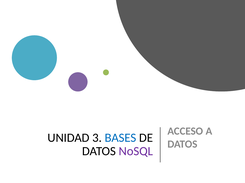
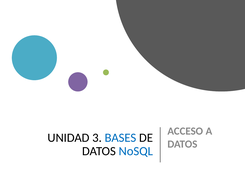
NoSQL colour: purple -> blue
